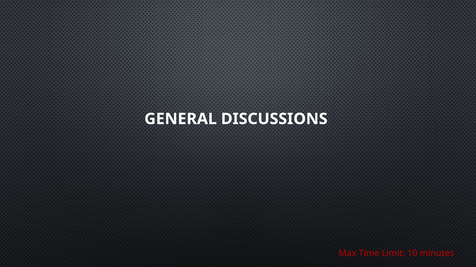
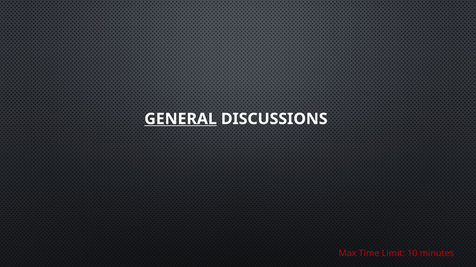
GENERAL underline: none -> present
